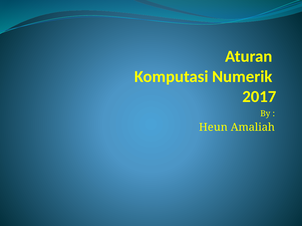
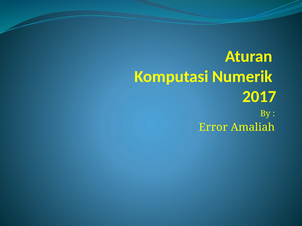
Heun: Heun -> Error
